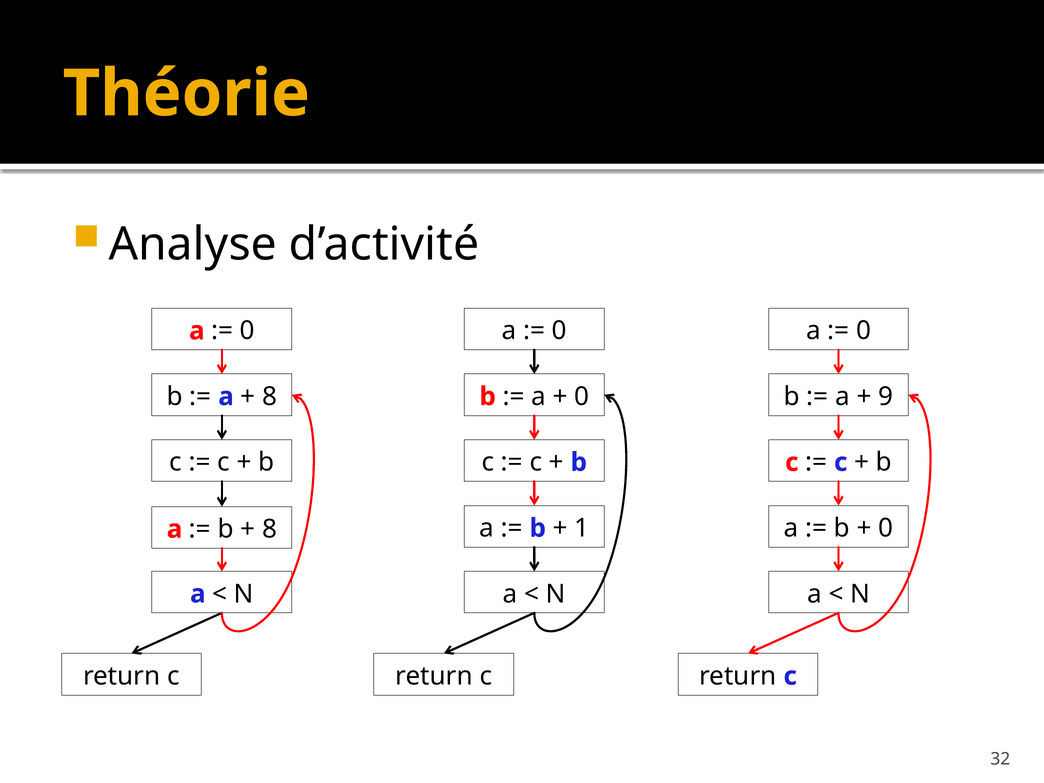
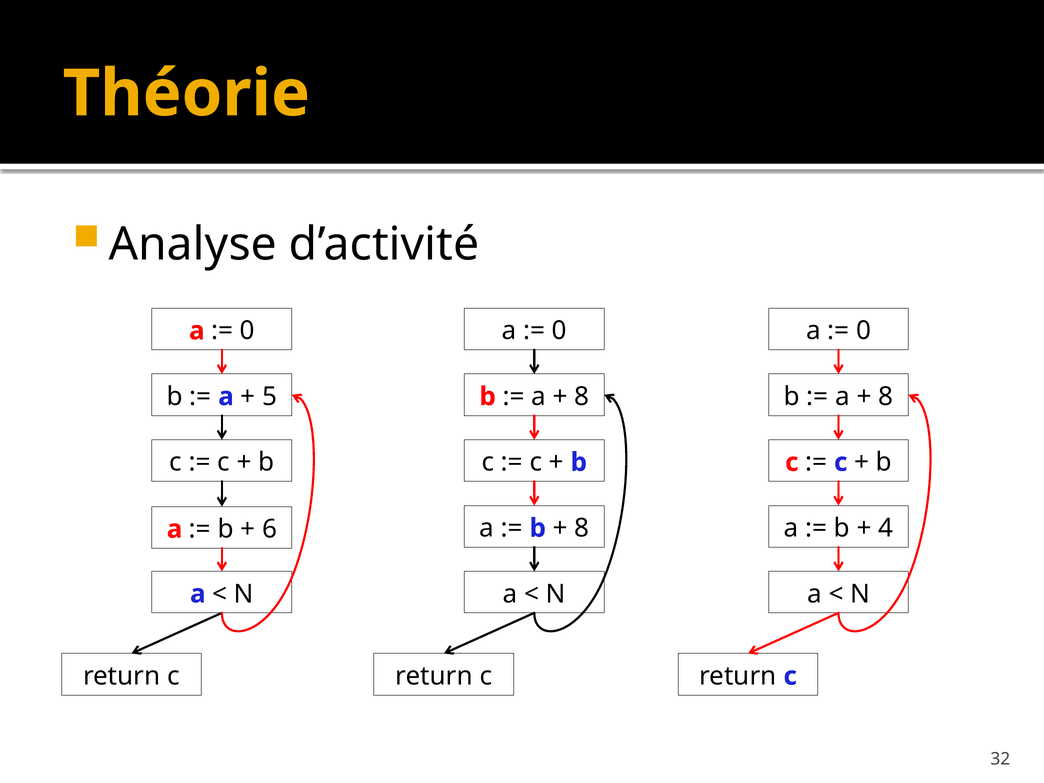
8 at (270, 397): 8 -> 5
9 at (886, 397): 9 -> 8
0 at (582, 397): 0 -> 8
1 at (582, 528): 1 -> 8
0 at (886, 528): 0 -> 4
8 at (270, 529): 8 -> 6
